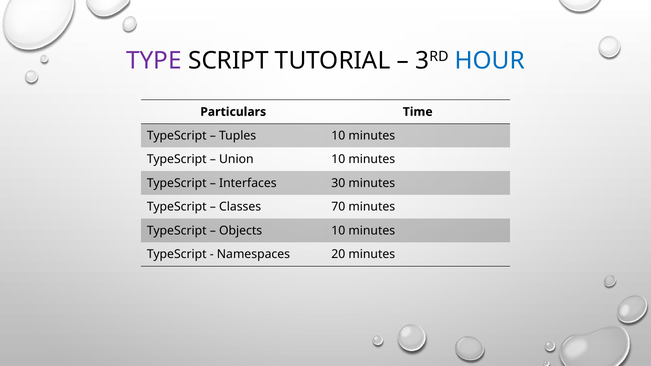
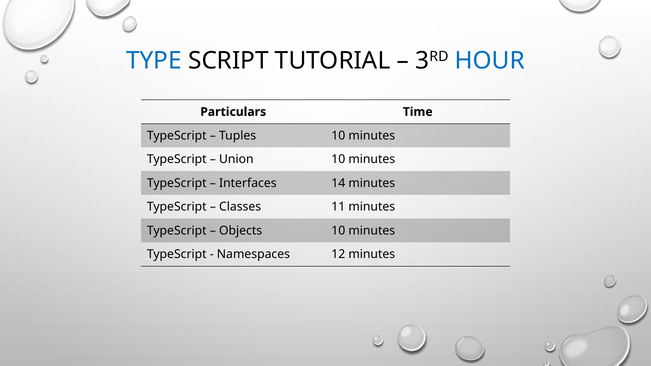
TYPE colour: purple -> blue
30: 30 -> 14
70: 70 -> 11
20: 20 -> 12
